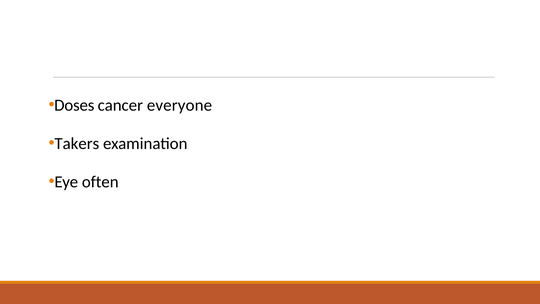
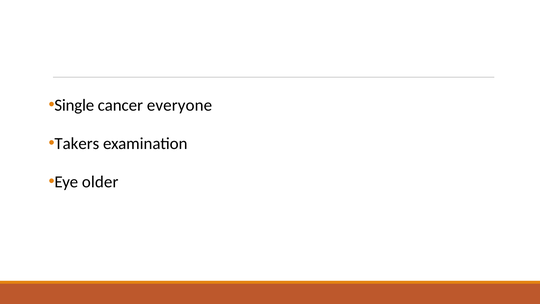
Doses: Doses -> Single
often: often -> older
